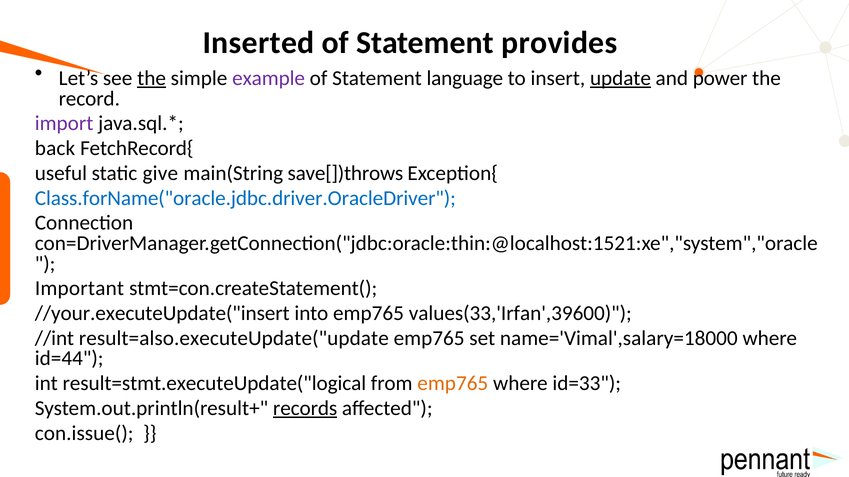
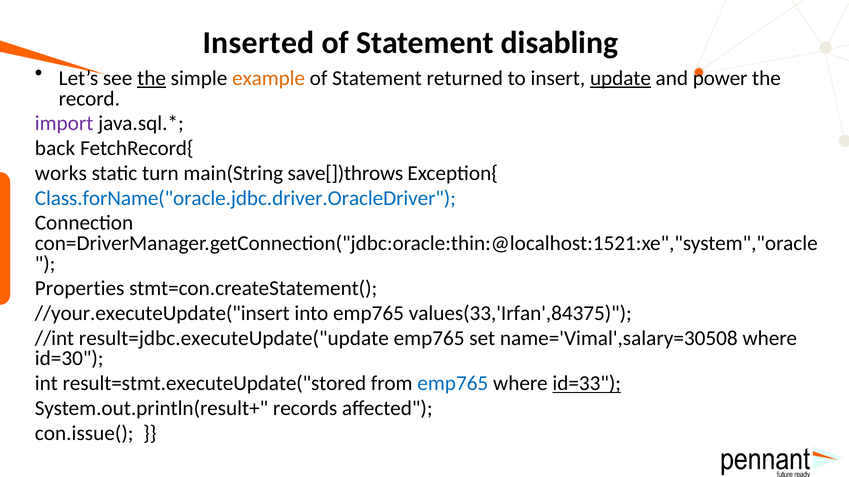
provides: provides -> disabling
example colour: purple -> orange
language: language -> returned
useful: useful -> works
give: give -> turn
Important: Important -> Properties
values(33,'Irfan',39600: values(33,'Irfan',39600 -> values(33,'Irfan',84375
result=also.executeUpdate("update: result=also.executeUpdate("update -> result=jdbc.executeUpdate("update
name='Vimal',salary=18000: name='Vimal',salary=18000 -> name='Vimal',salary=30508
id=44: id=44 -> id=30
result=stmt.executeUpdate("logical: result=stmt.executeUpdate("logical -> result=stmt.executeUpdate("stored
emp765 at (453, 384) colour: orange -> blue
id=33 underline: none -> present
records underline: present -> none
